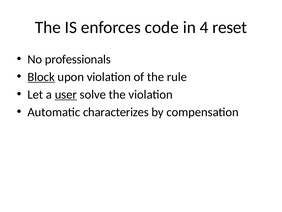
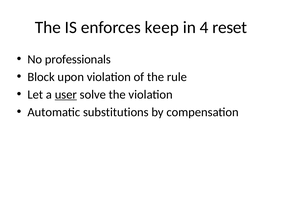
code: code -> keep
Block underline: present -> none
characterizes: characterizes -> substitutions
